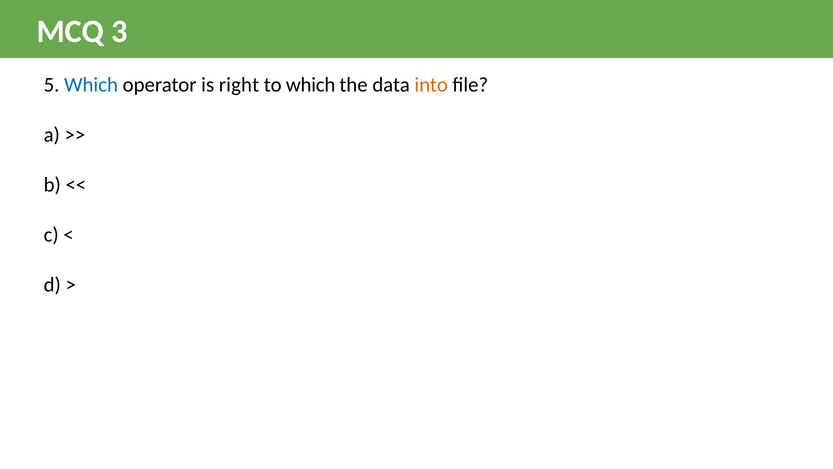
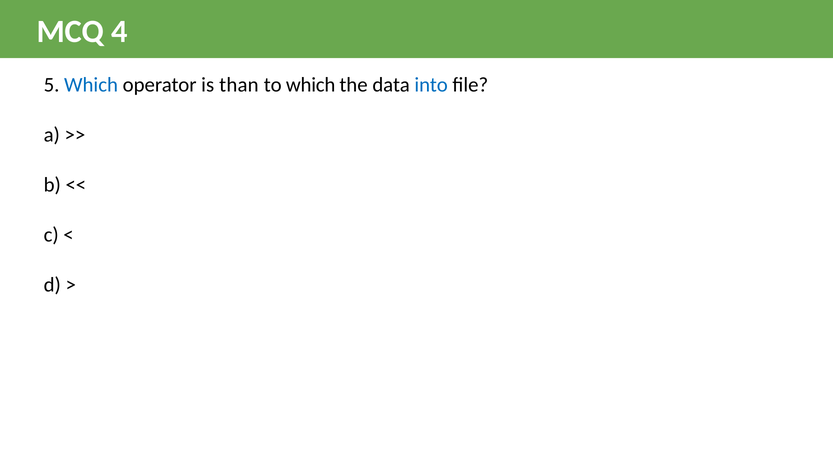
3: 3 -> 4
right: right -> than
into colour: orange -> blue
